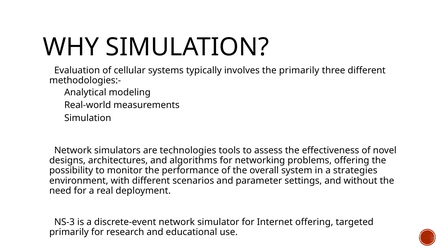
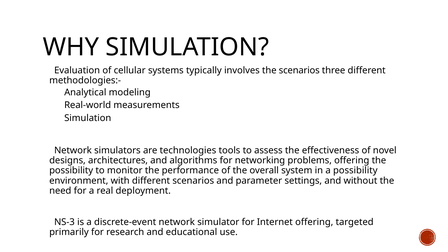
the primarily: primarily -> scenarios
a strategies: strategies -> possibility
